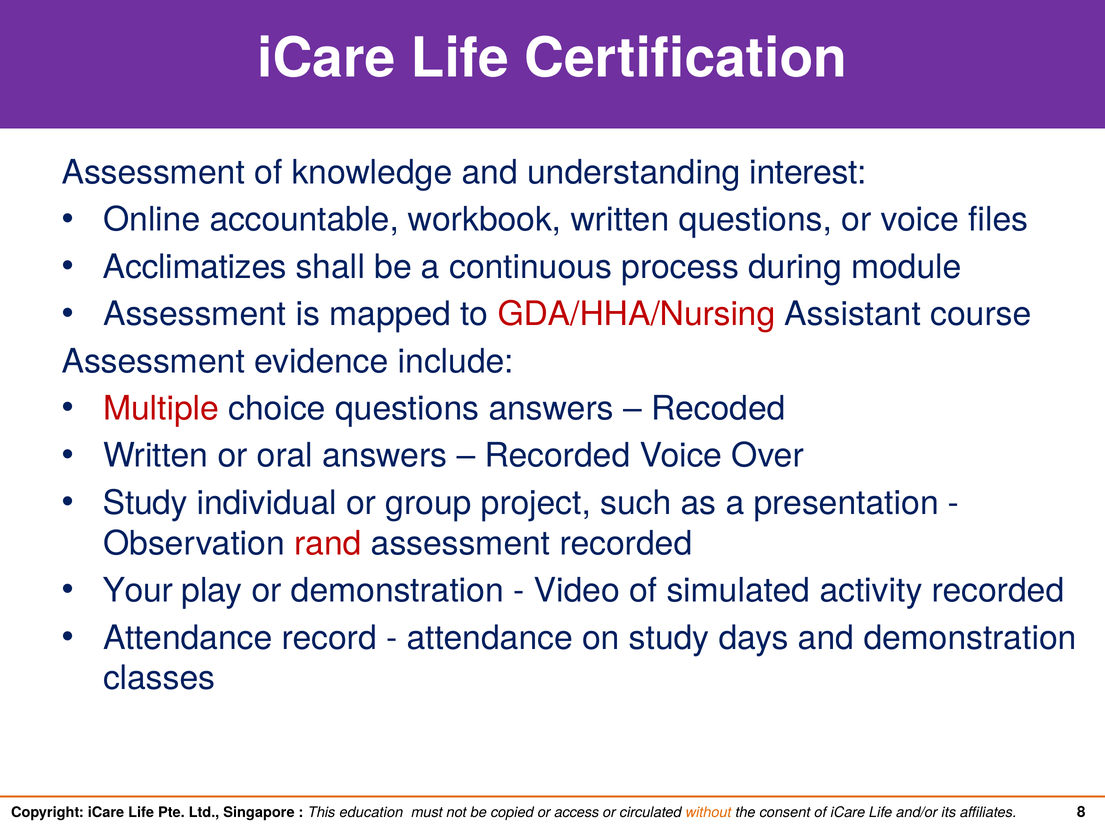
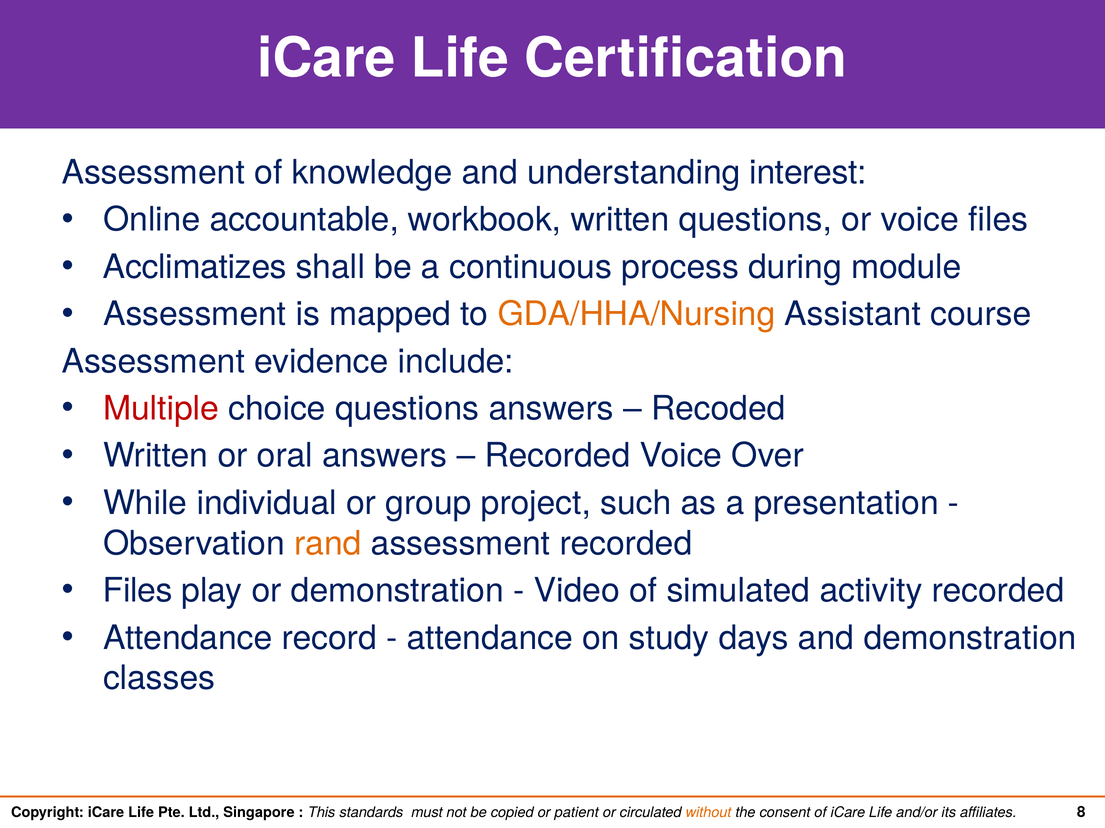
GDA/HHA/Nursing colour: red -> orange
Study at (145, 503): Study -> While
rand colour: red -> orange
Your at (138, 591): Your -> Files
education: education -> standards
access: access -> patient
